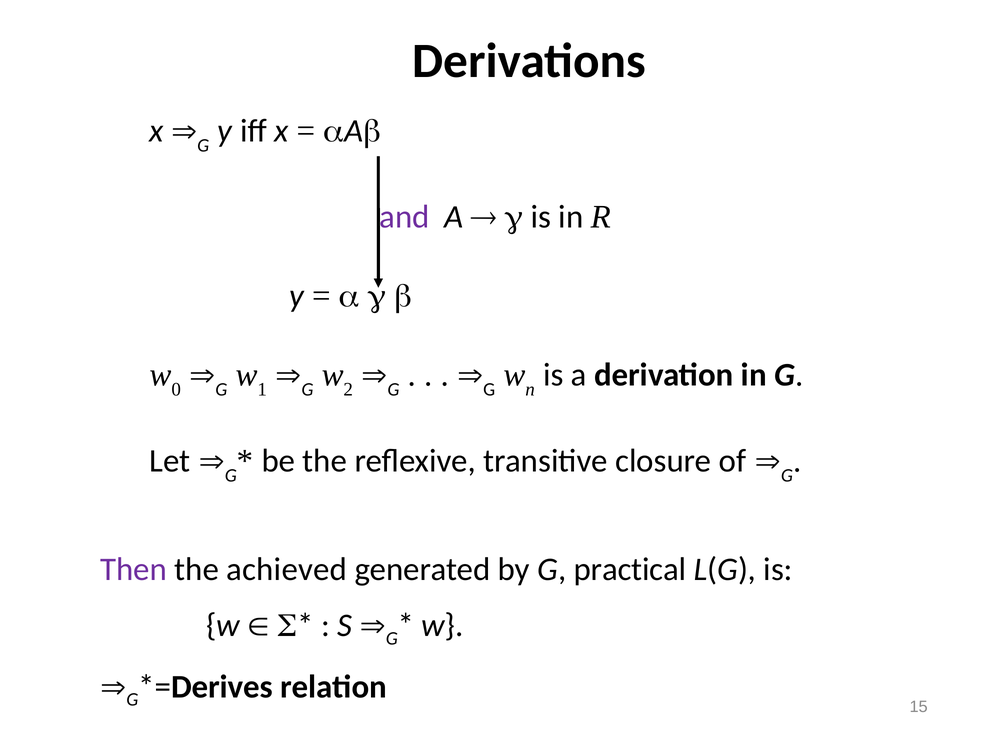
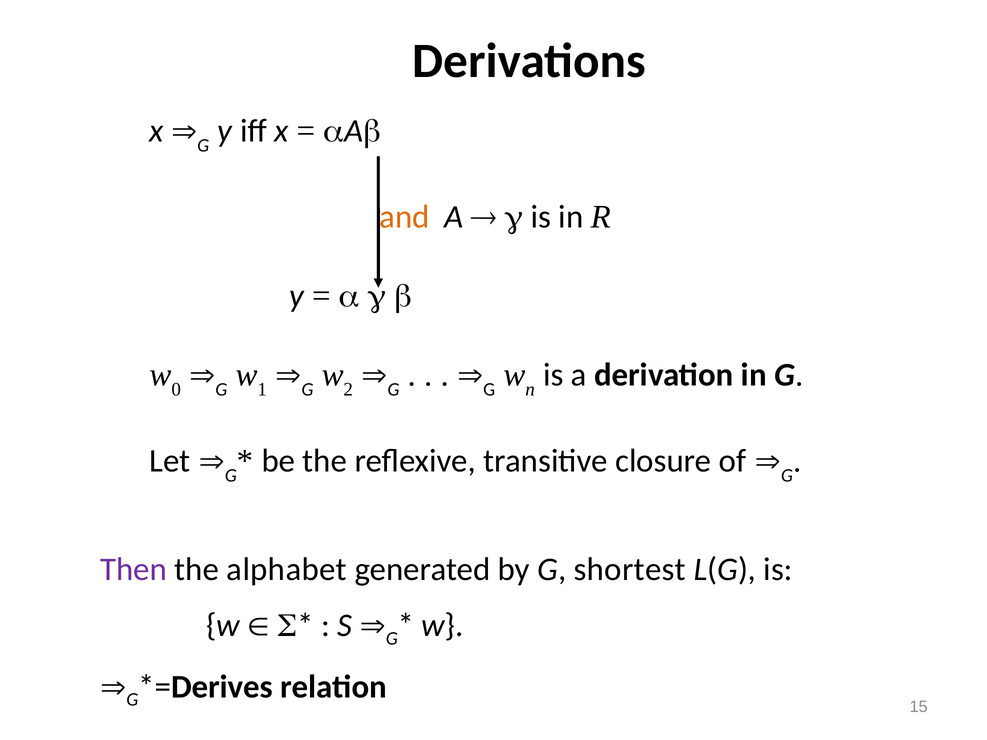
and colour: purple -> orange
achieved: achieved -> alphabet
practical: practical -> shortest
